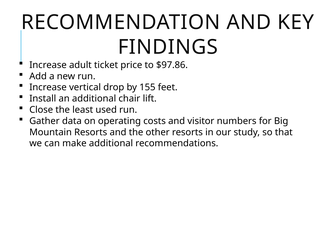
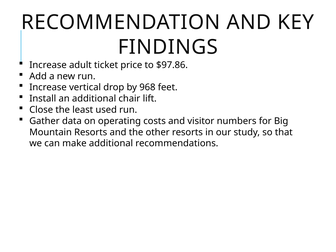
155: 155 -> 968
